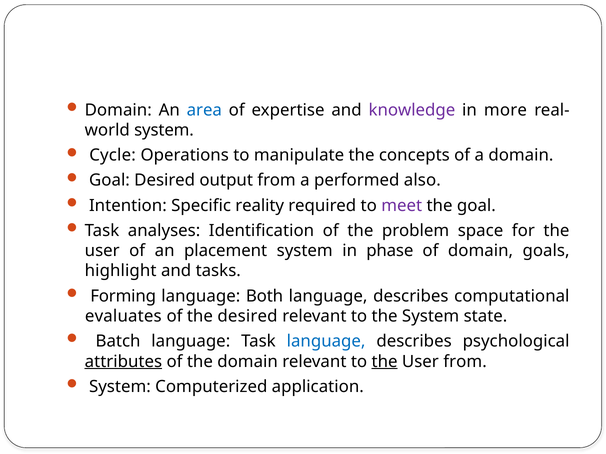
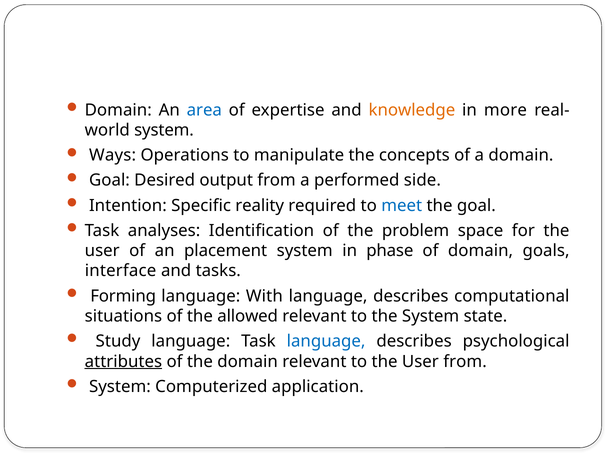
knowledge colour: purple -> orange
Cycle: Cycle -> Ways
also: also -> side
meet colour: purple -> blue
highlight: highlight -> interface
Both: Both -> With
evaluates: evaluates -> situations
the desired: desired -> allowed
Batch: Batch -> Study
the at (385, 362) underline: present -> none
